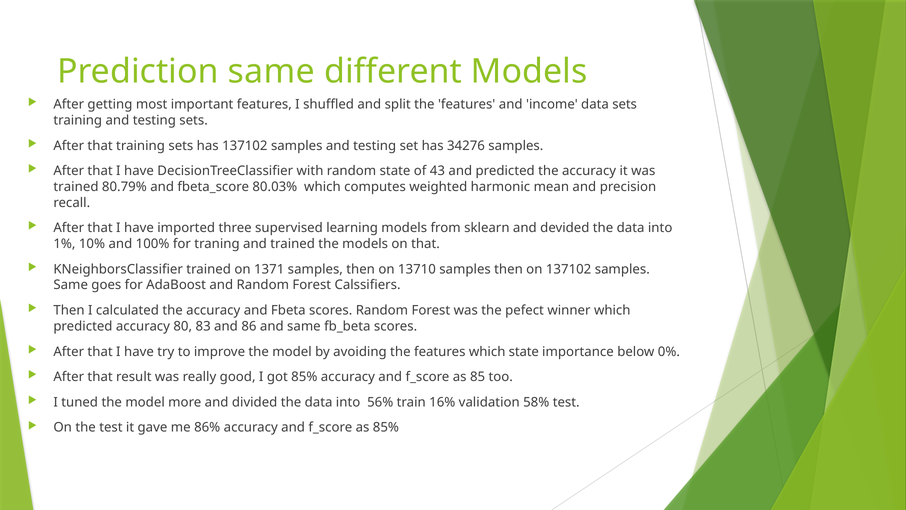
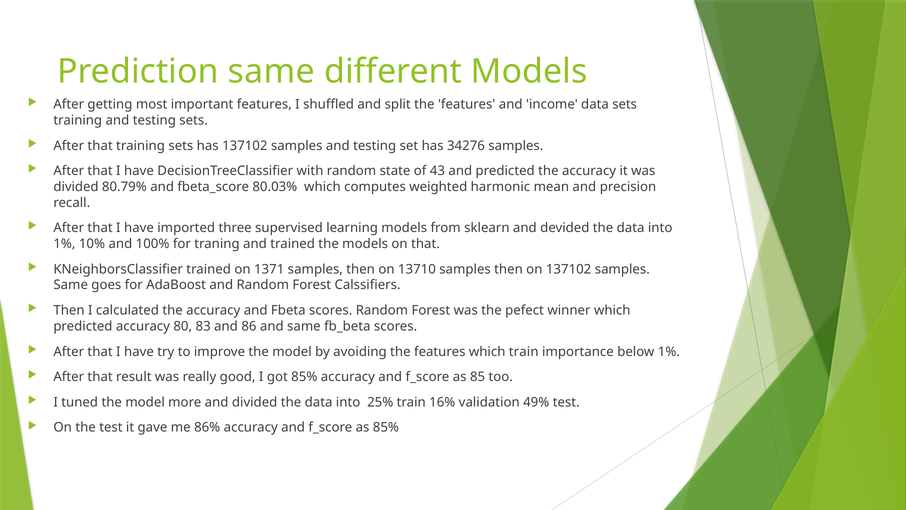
trained at (76, 187): trained -> divided
which state: state -> train
below 0%: 0% -> 1%
56%: 56% -> 25%
58%: 58% -> 49%
